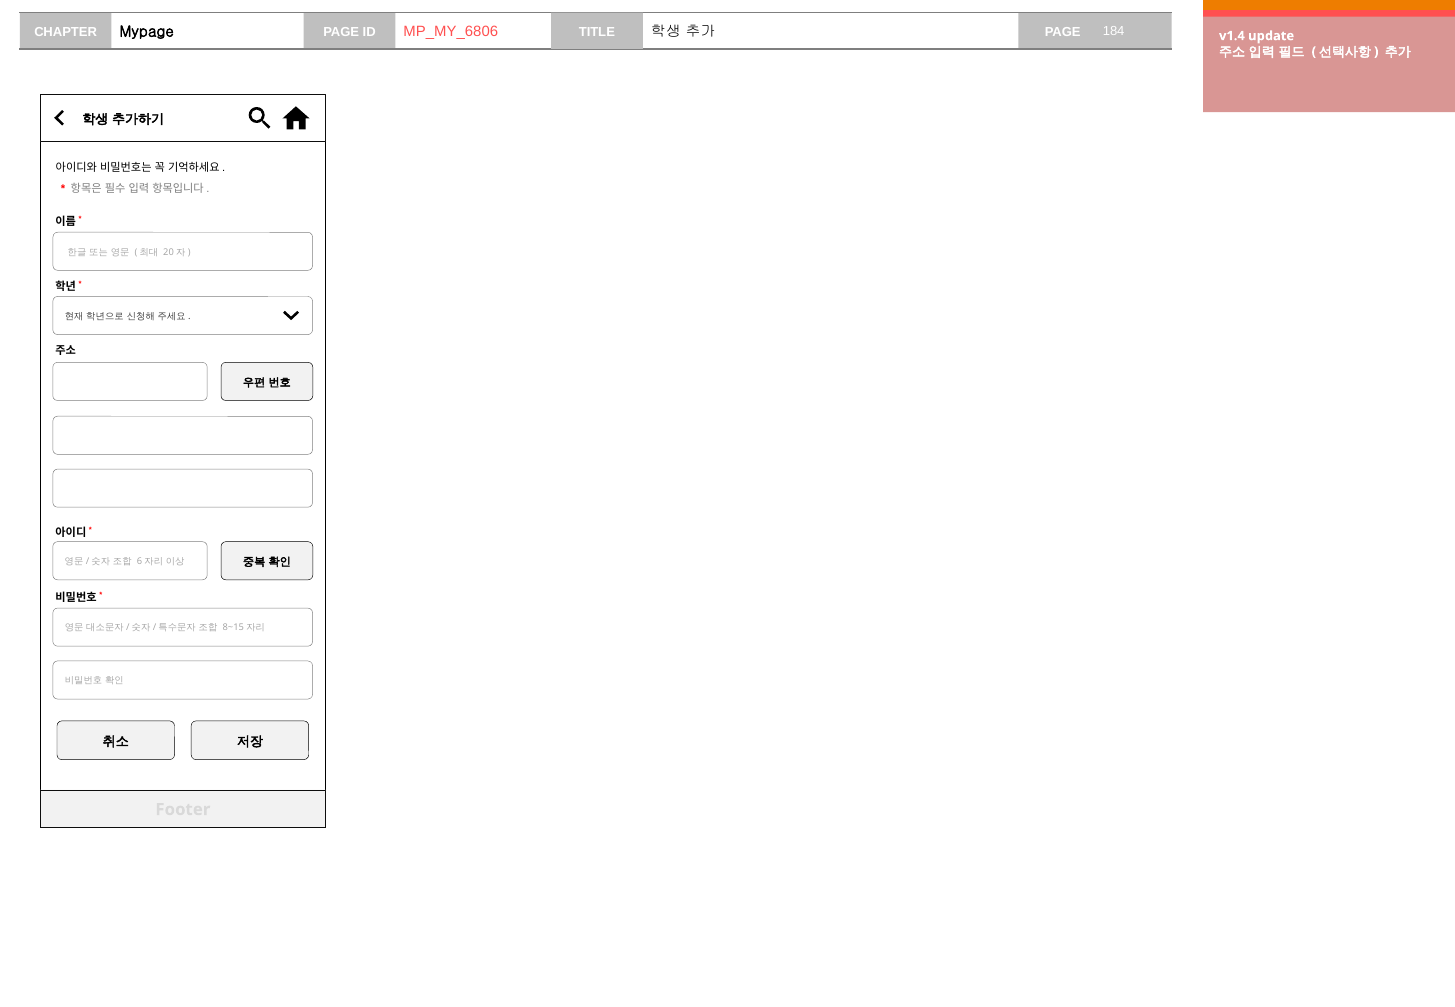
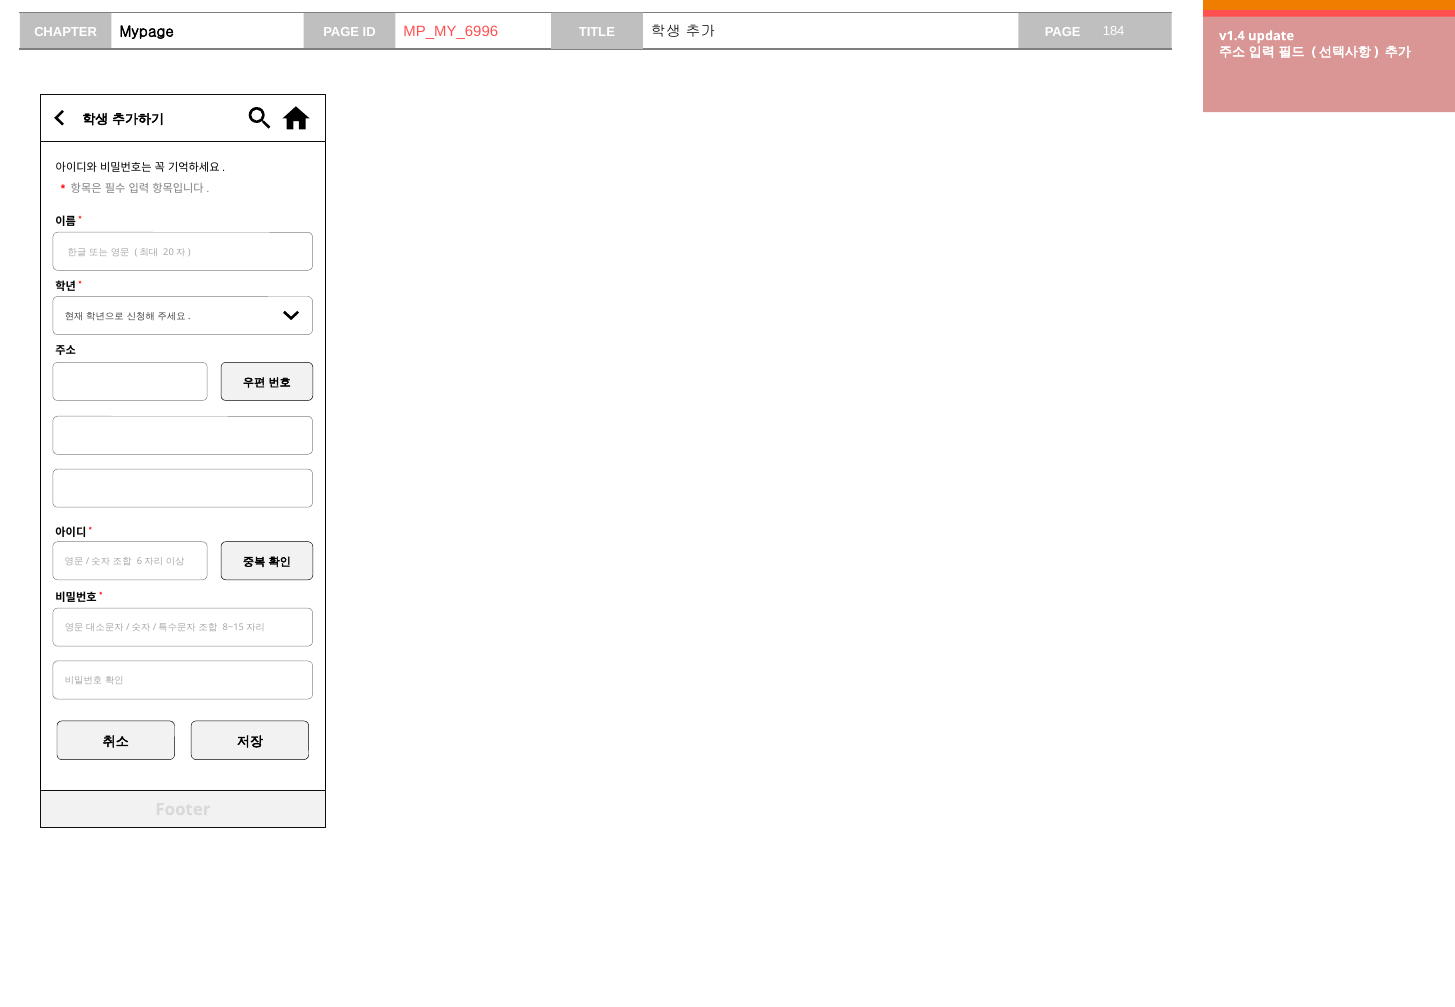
MP_MY_6806: MP_MY_6806 -> MP_MY_6996
